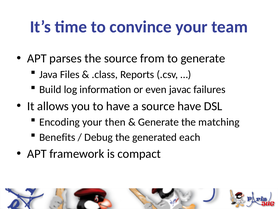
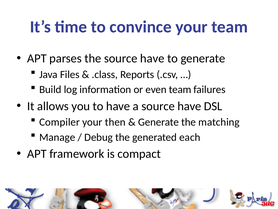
the source from: from -> have
even javac: javac -> team
Encoding: Encoding -> Compiler
Benefits: Benefits -> Manage
